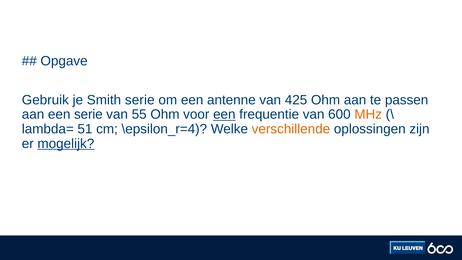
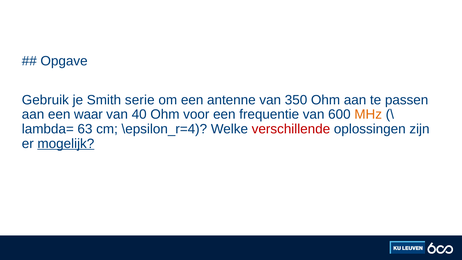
425: 425 -> 350
een serie: serie -> waar
55: 55 -> 40
een at (224, 114) underline: present -> none
51: 51 -> 63
verschillende colour: orange -> red
